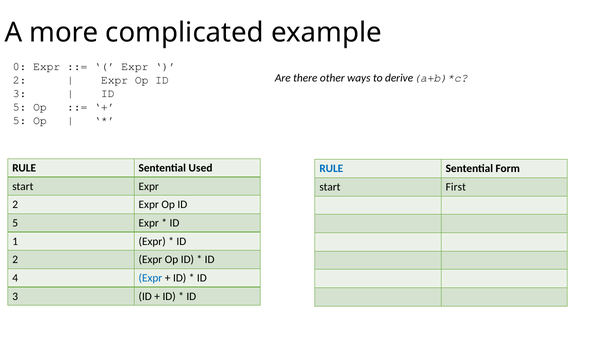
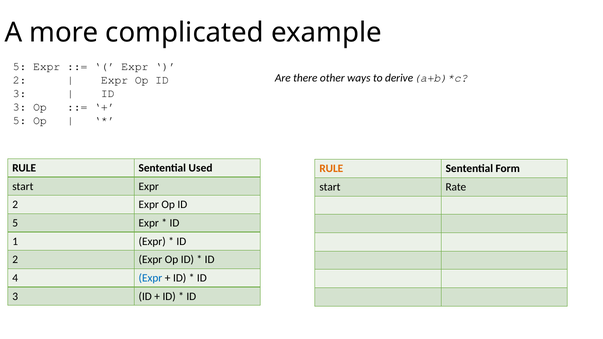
0 at (20, 66): 0 -> 5
5 at (20, 107): 5 -> 3
RULE at (331, 169) colour: blue -> orange
First: First -> Rate
